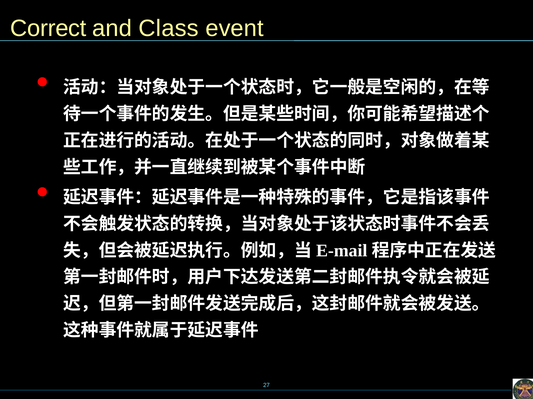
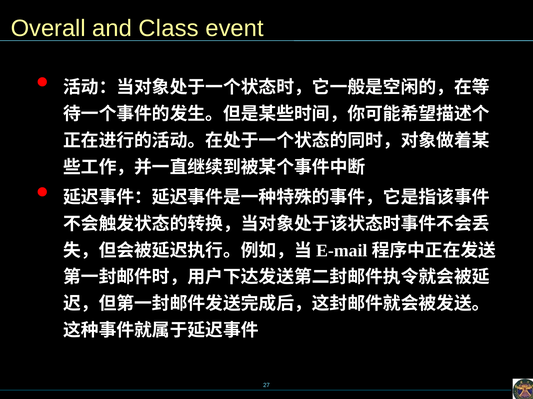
Correct: Correct -> Overall
